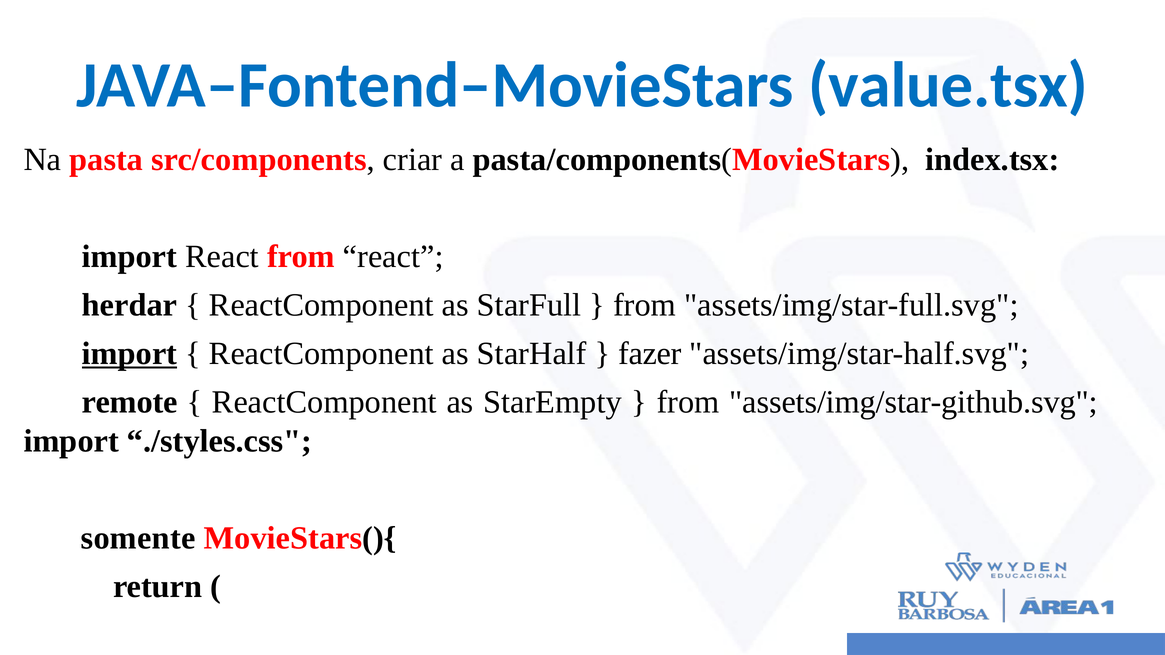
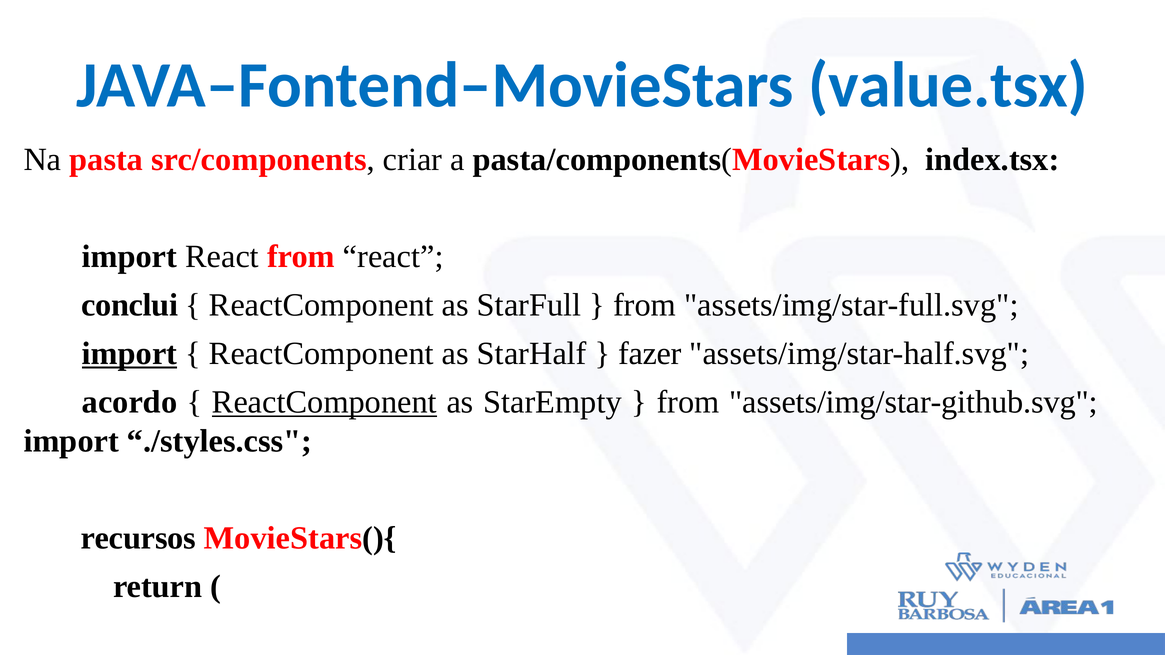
herdar: herdar -> conclui
remote: remote -> acordo
ReactComponent at (324, 403) underline: none -> present
somente: somente -> recursos
